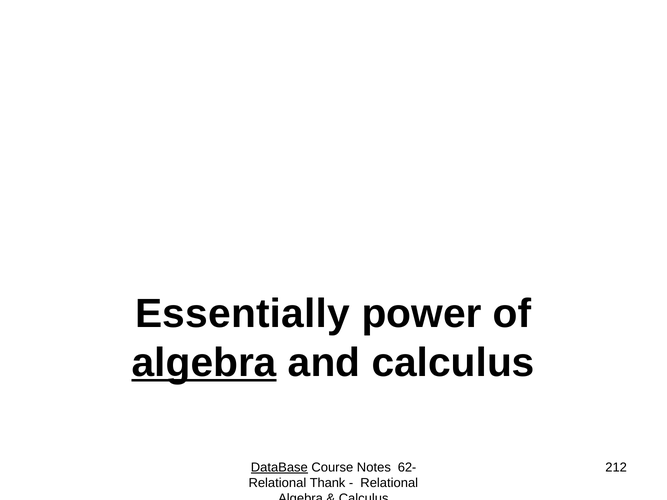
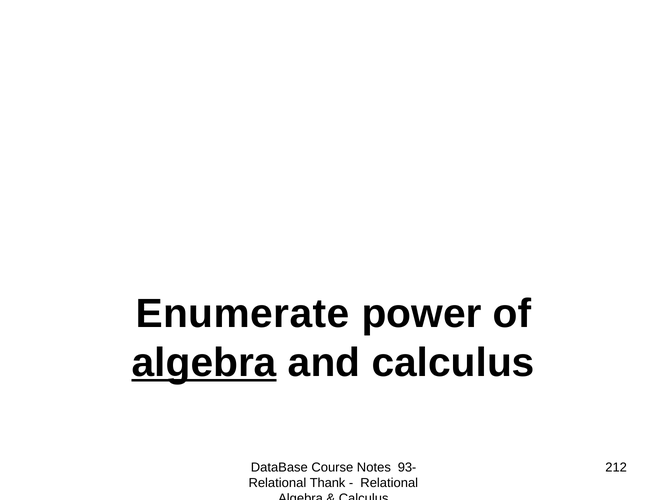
Essentially: Essentially -> Enumerate
DataBase underline: present -> none
62-: 62- -> 93-
